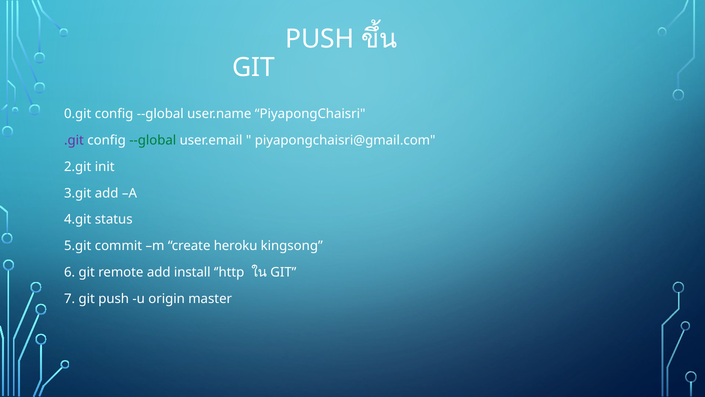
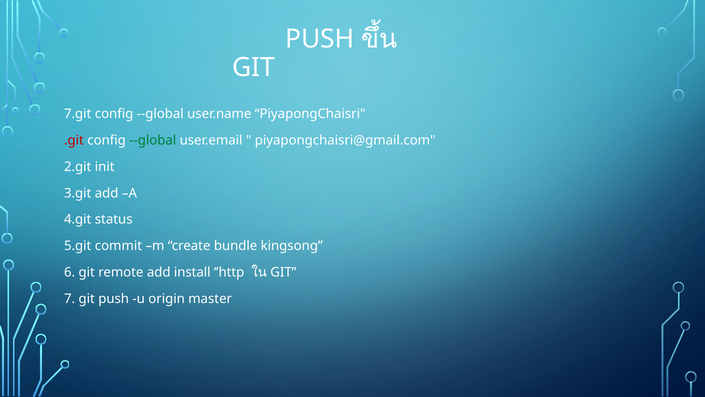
0.git: 0.git -> 7.git
.git colour: purple -> red
heroku: heroku -> bundle
